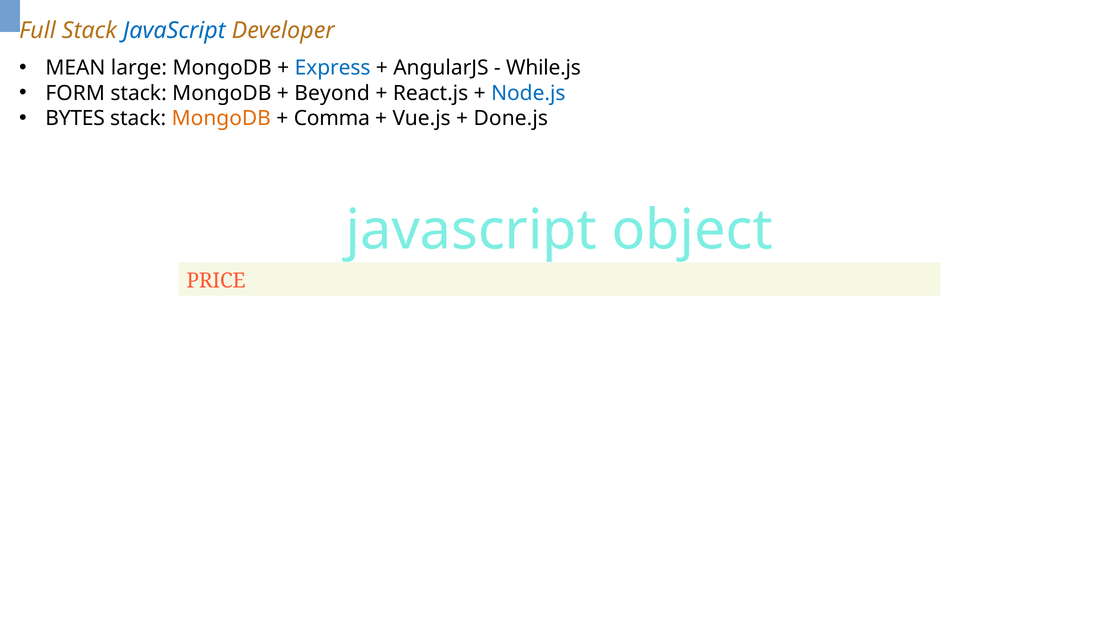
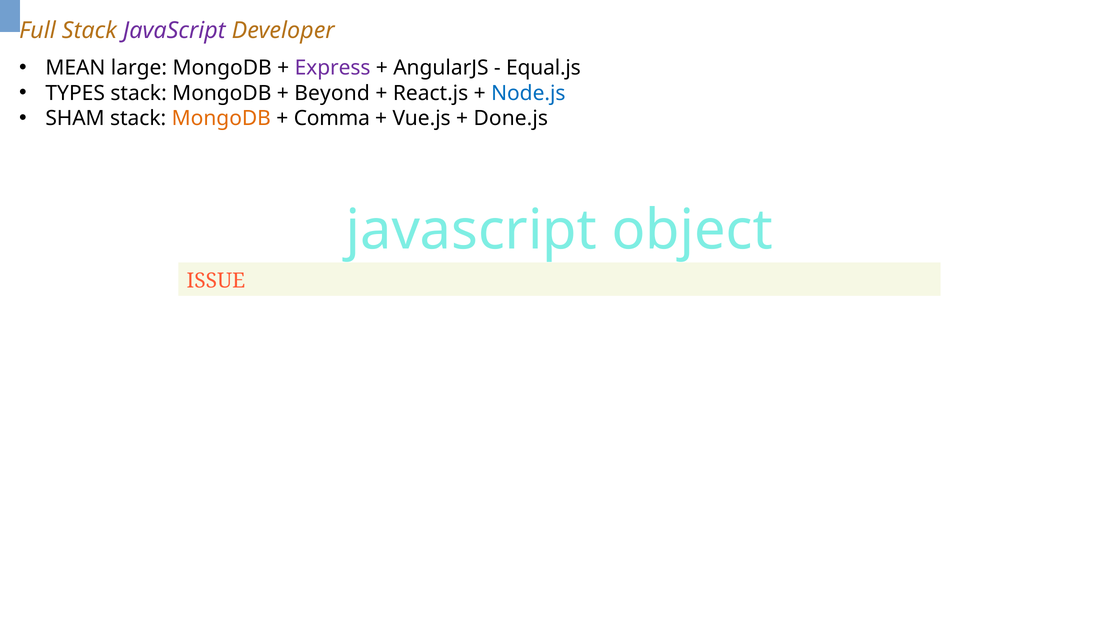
JavaScript at (174, 30) colour: blue -> purple
Express colour: blue -> purple
While.js: While.js -> Equal.js
FORM: FORM -> TYPES
BYTES: BYTES -> SHAM
PRICE: PRICE -> ISSUE
